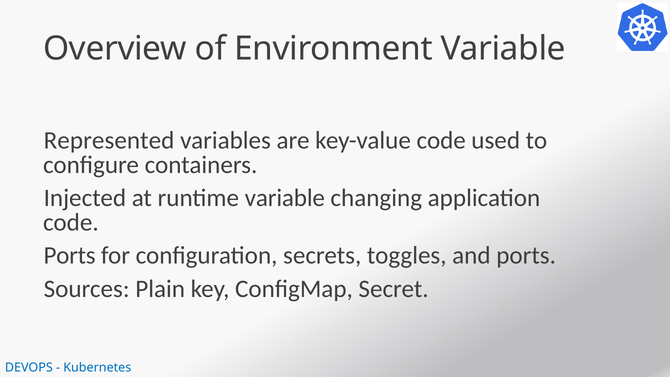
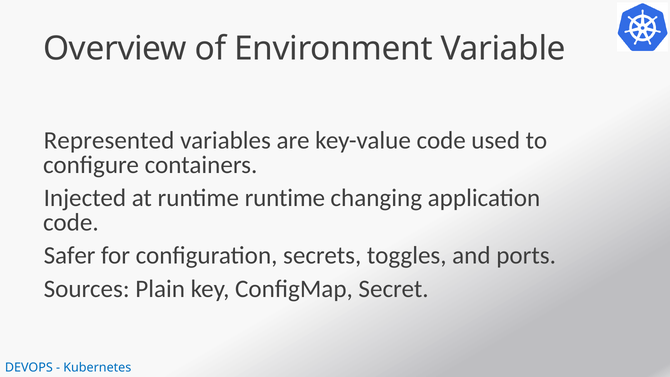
runtime variable: variable -> runtime
Ports at (70, 255): Ports -> Safer
